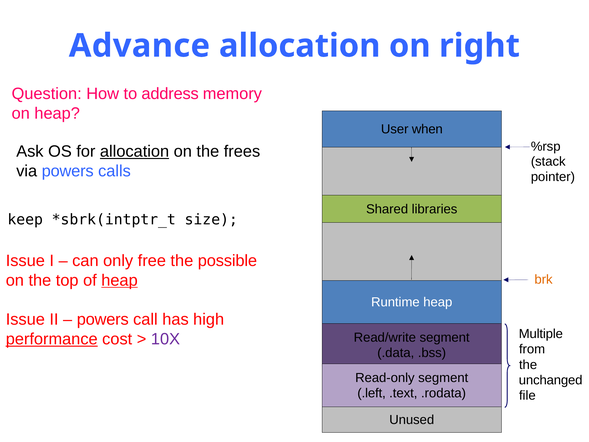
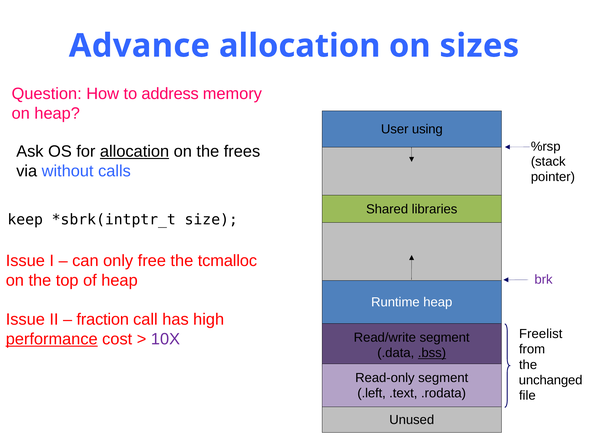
right: right -> sizes
when: when -> using
via powers: powers -> without
possible: possible -> tcmalloc
heap at (119, 280) underline: present -> none
brk colour: orange -> purple
powers at (103, 319): powers -> fraction
Multiple: Multiple -> Freelist
.bss underline: none -> present
